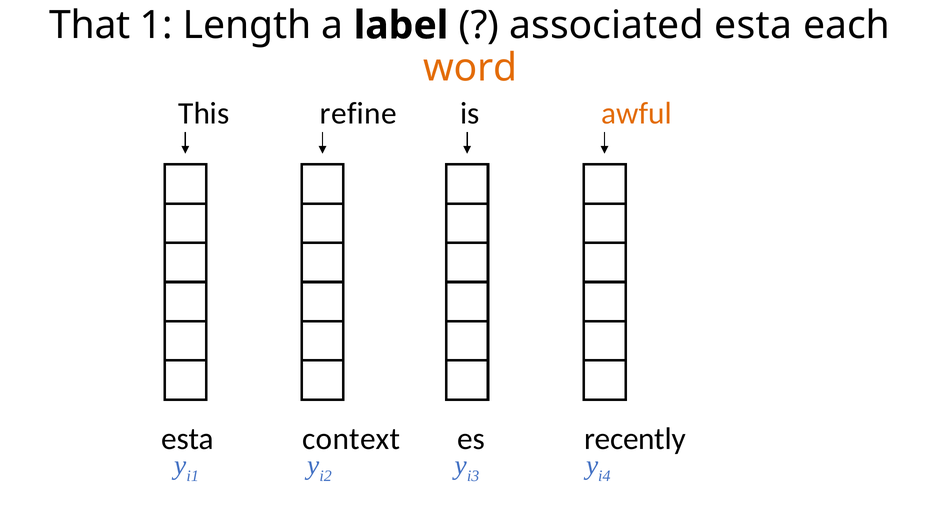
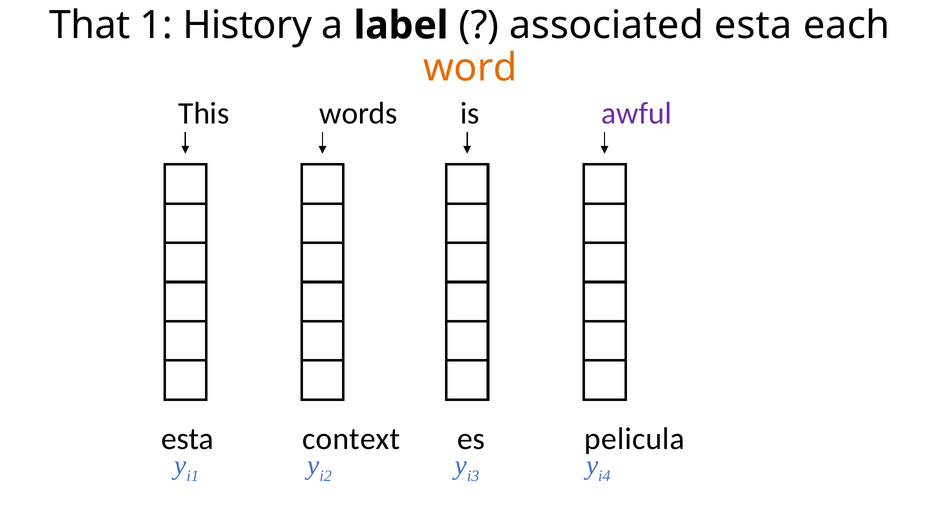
Length: Length -> History
refine: refine -> words
awful colour: orange -> purple
recently: recently -> pelicula
